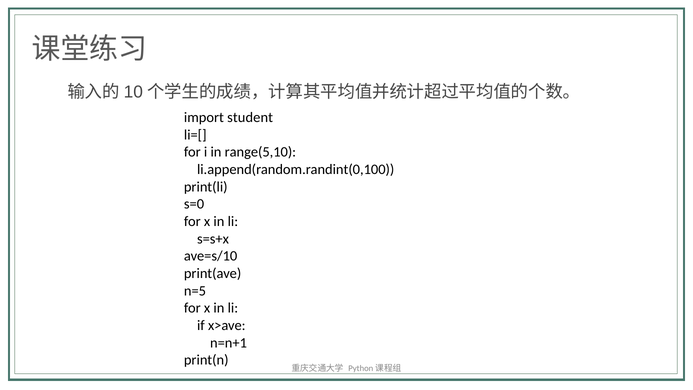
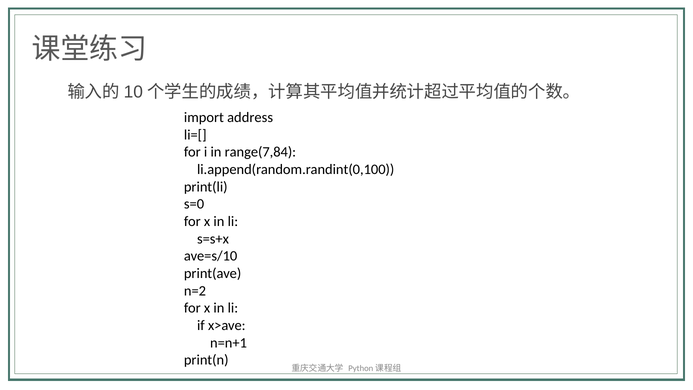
student: student -> address
range(5,10: range(5,10 -> range(7,84
n=5: n=5 -> n=2
